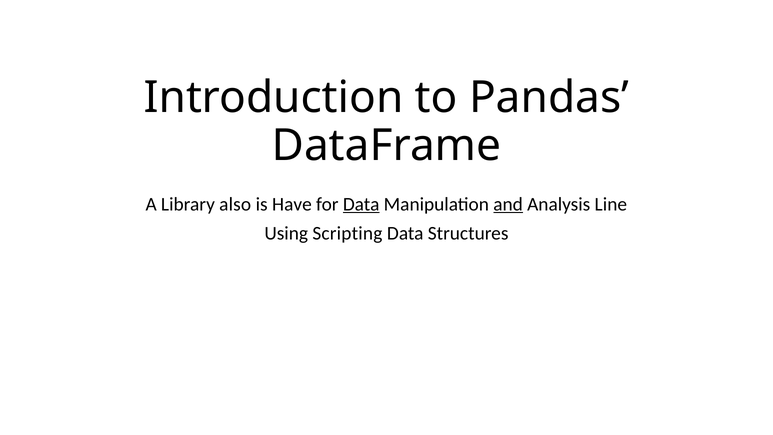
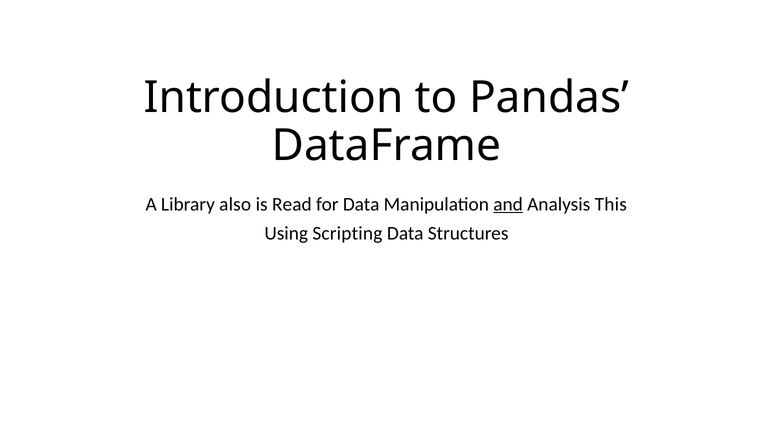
Have: Have -> Read
Data at (361, 204) underline: present -> none
Line: Line -> This
